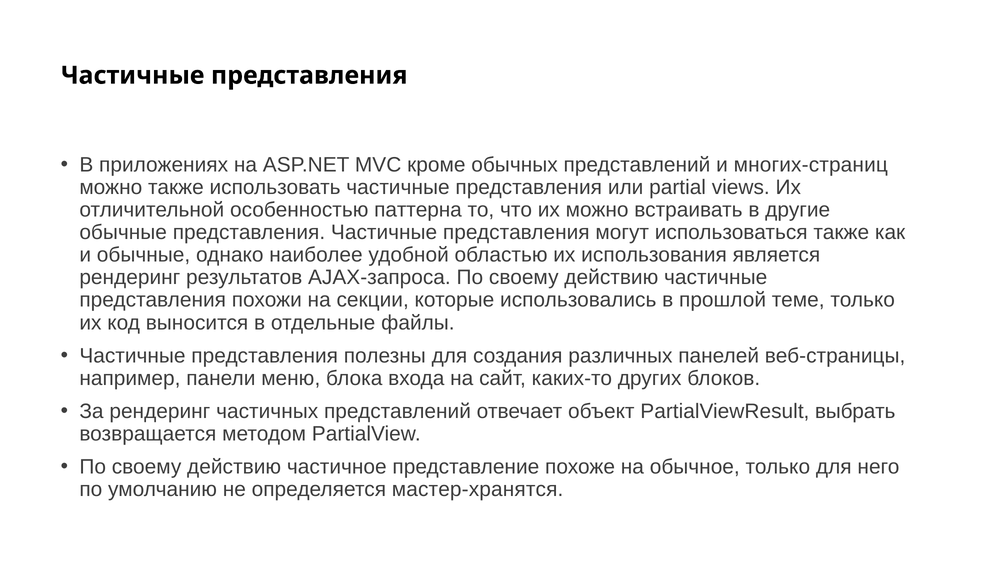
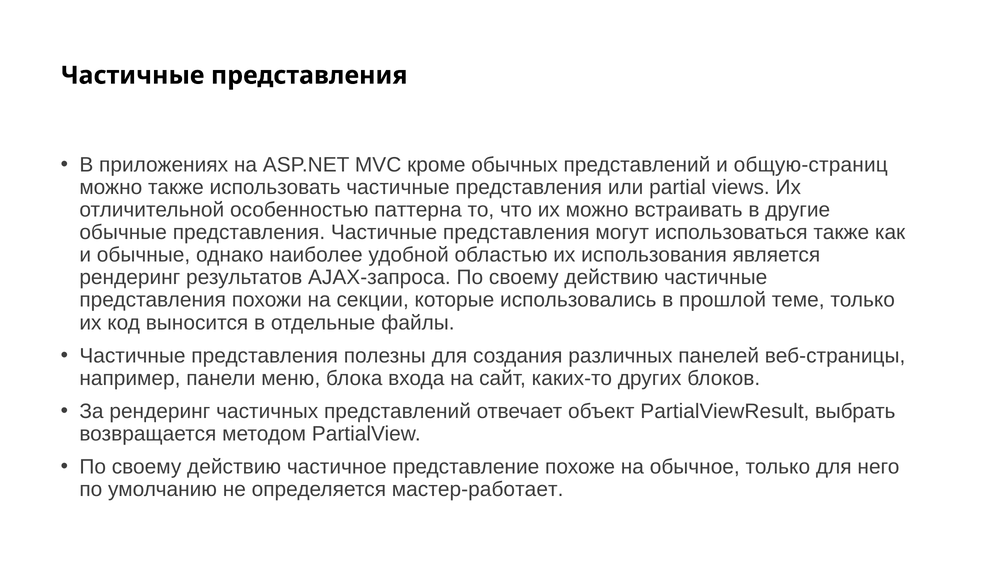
многих-страниц: многих-страниц -> общую-страниц
мастер-хранятся: мастер-хранятся -> мастер-работает
